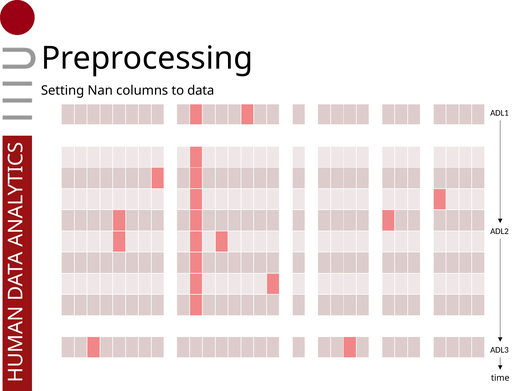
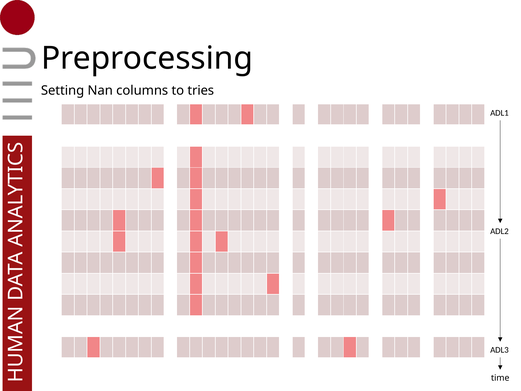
data: data -> tries
